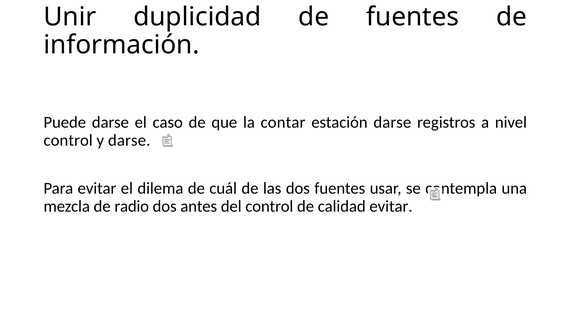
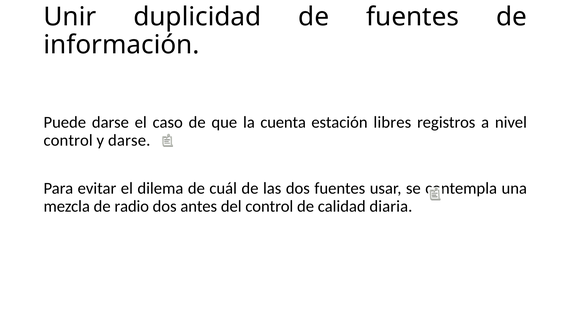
contar: contar -> cuenta
estación darse: darse -> libres
calidad evitar: evitar -> diaria
